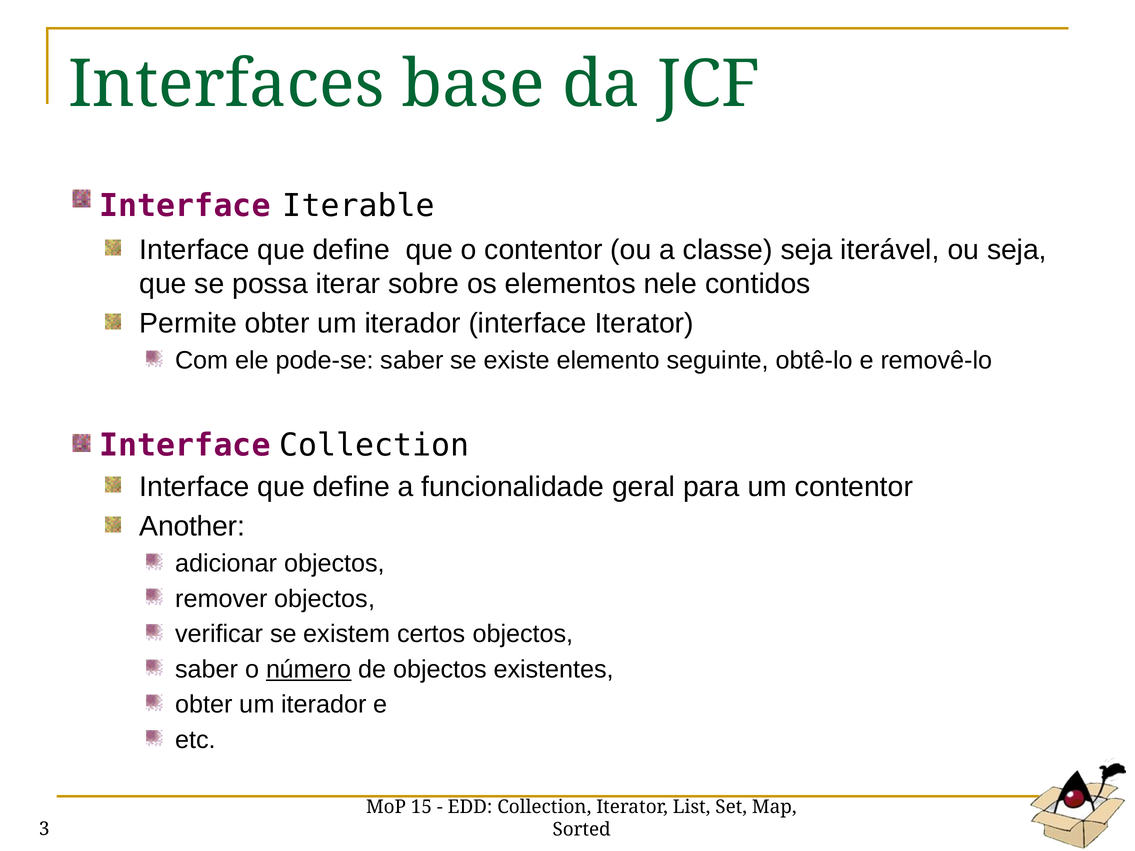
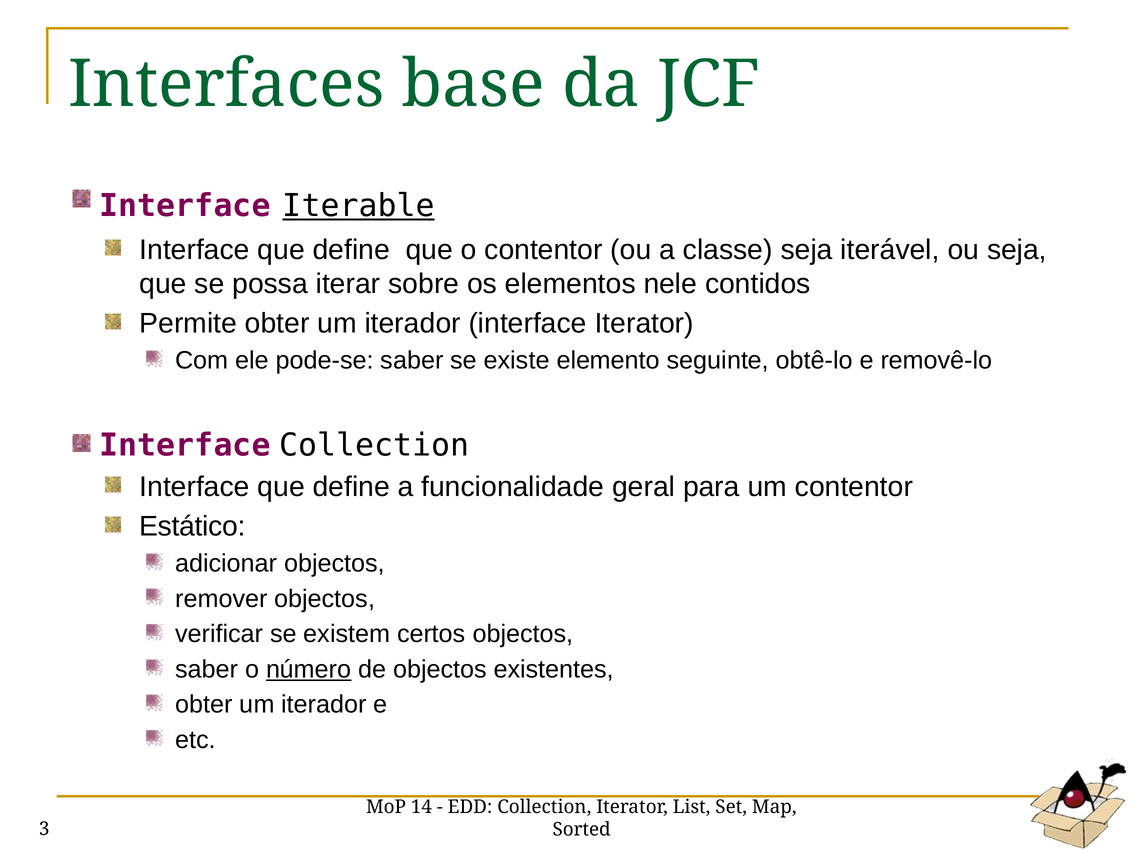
Iterable underline: none -> present
Another: Another -> Estático
15: 15 -> 14
